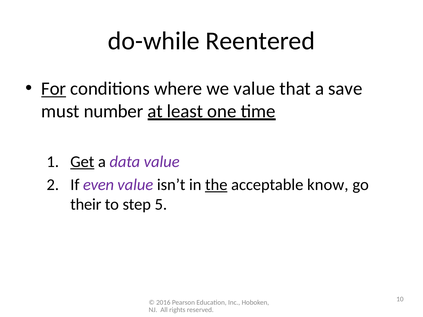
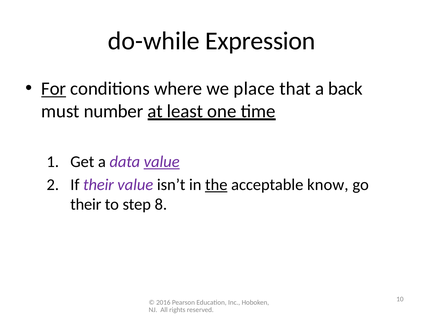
Reentered: Reentered -> Expression
we value: value -> place
save: save -> back
Get underline: present -> none
value at (162, 162) underline: none -> present
If even: even -> their
5: 5 -> 8
